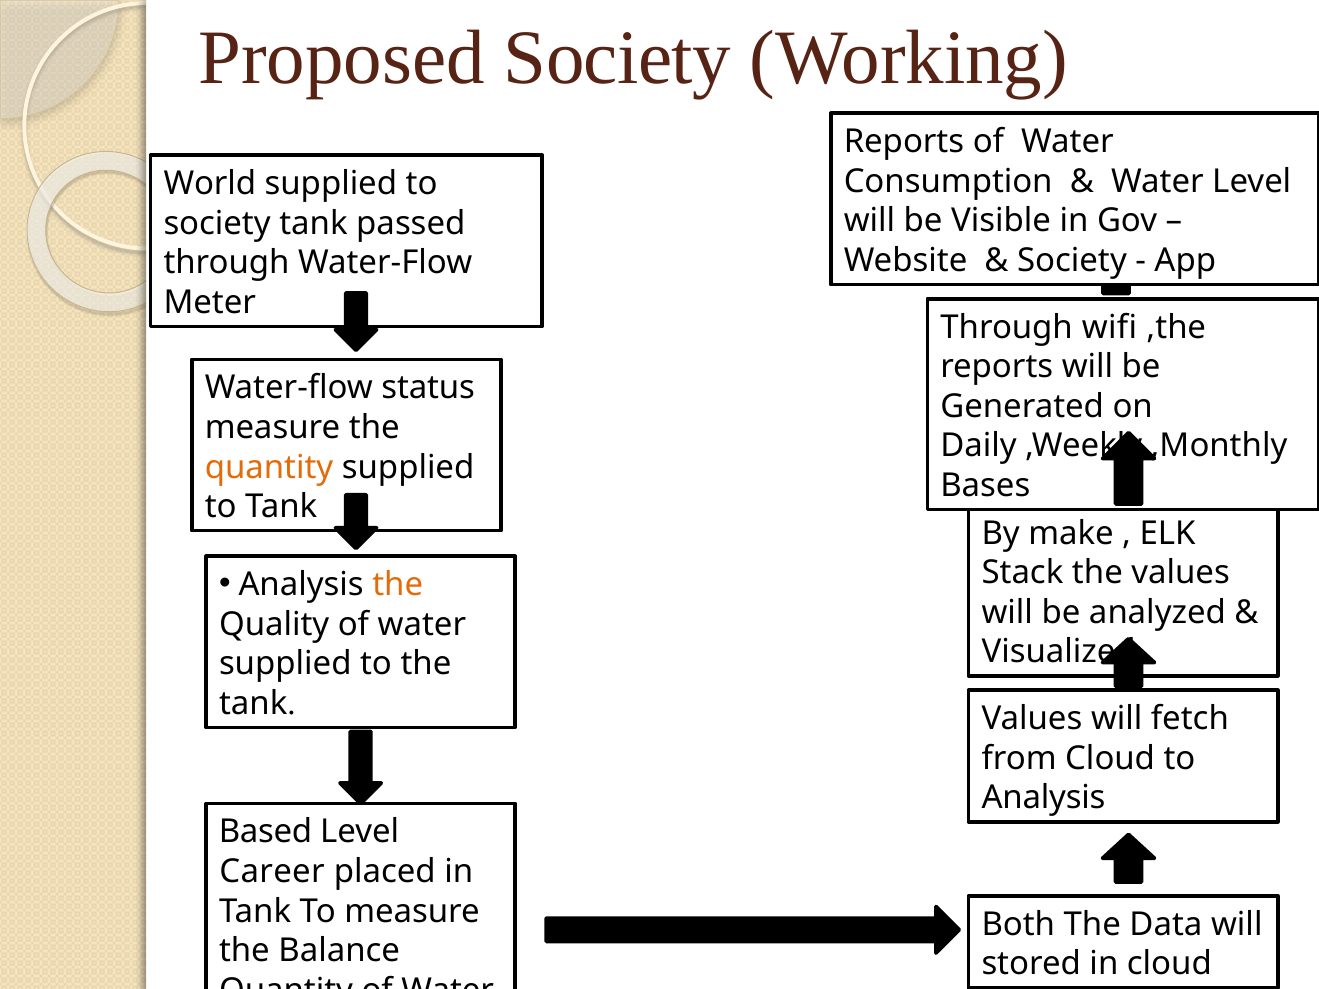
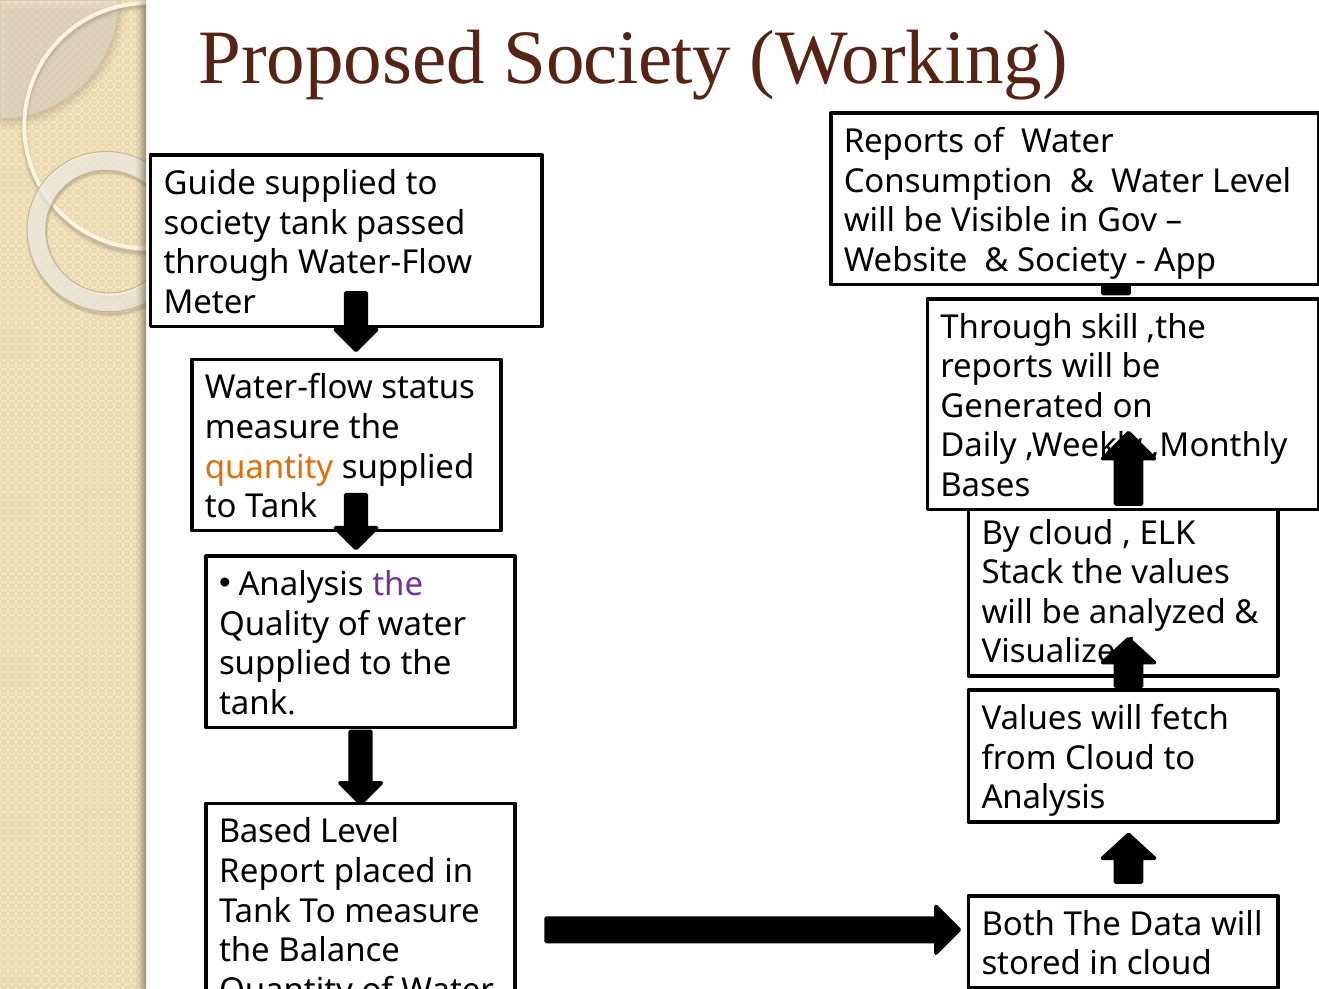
World: World -> Guide
wifi: wifi -> skill
By make: make -> cloud
the at (398, 585) colour: orange -> purple
Career: Career -> Report
